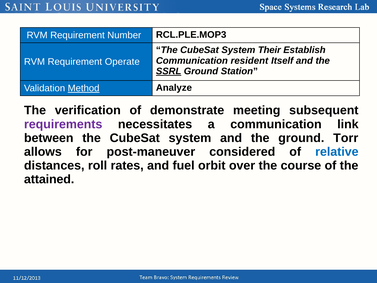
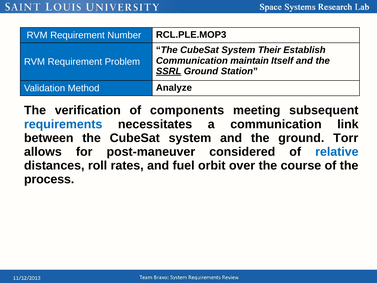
resident: resident -> maintain
Operate: Operate -> Problem
Method underline: present -> none
demonstrate: demonstrate -> components
requirements colour: purple -> blue
attained: attained -> process
